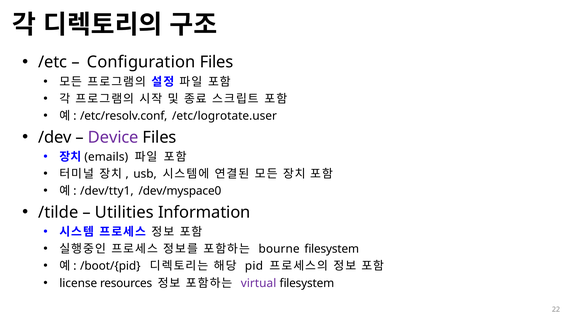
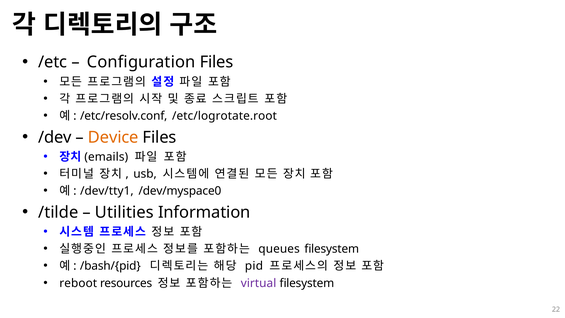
/etc/logrotate.user: /etc/logrotate.user -> /etc/logrotate.root
Device colour: purple -> orange
bourne: bourne -> queues
/boot/{pid: /boot/{pid -> /bash/{pid
license: license -> reboot
